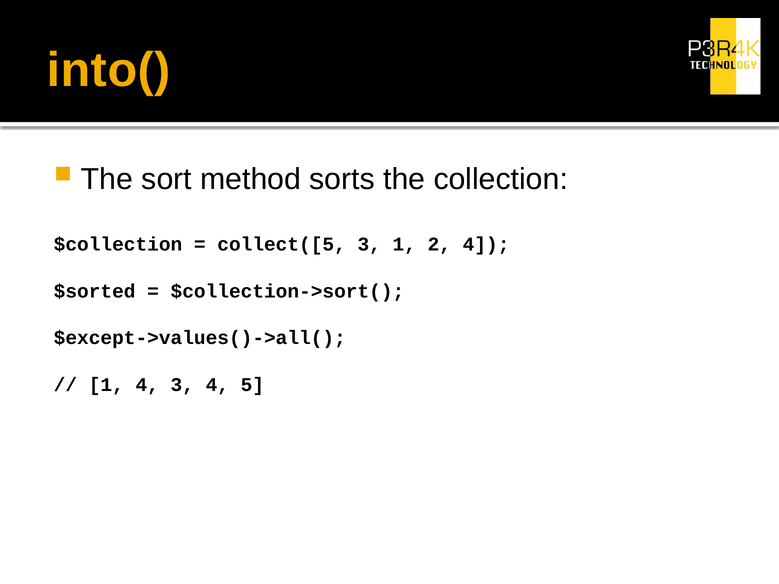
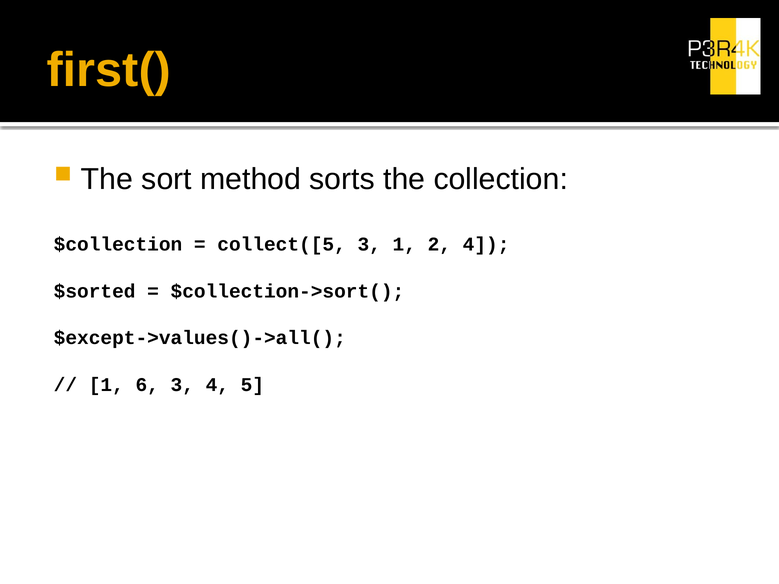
into(: into( -> first(
1 4: 4 -> 6
